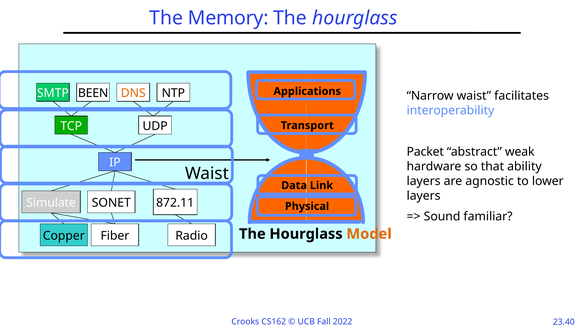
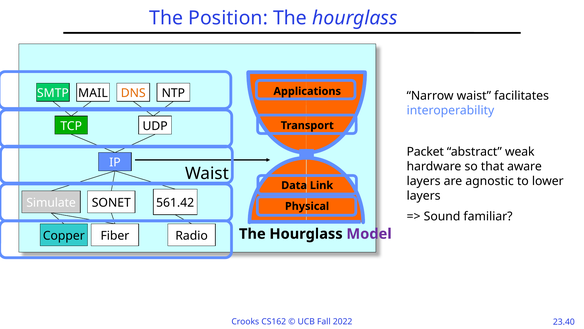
Memory: Memory -> Position
BEEN: BEEN -> MAIL
ability: ability -> aware
872.11: 872.11 -> 561.42
Model colour: orange -> purple
